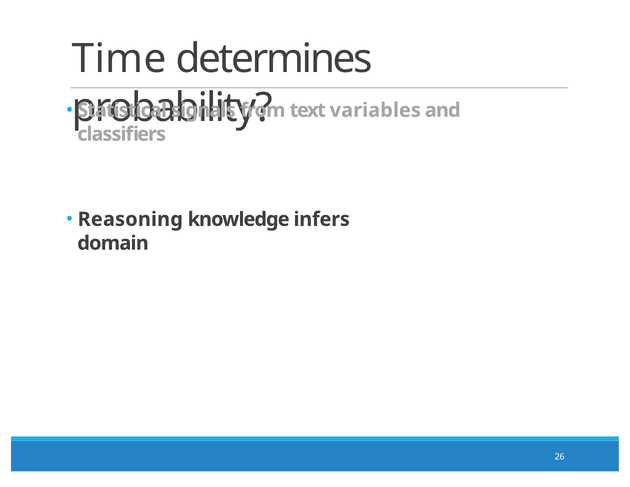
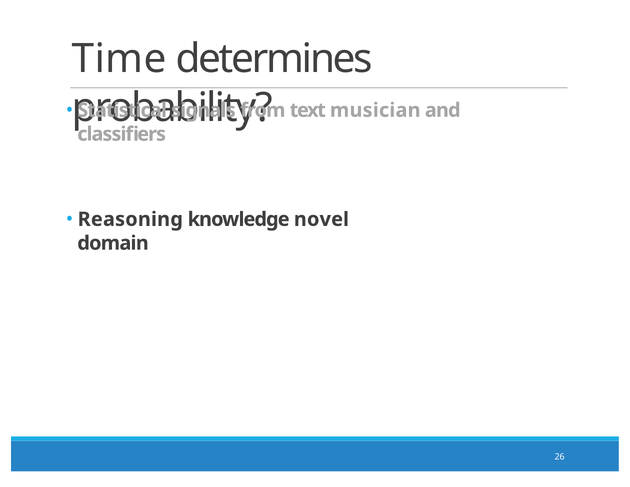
variables: variables -> musician
infers: infers -> novel
